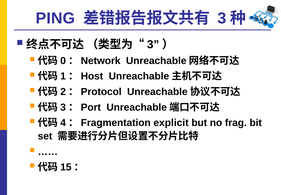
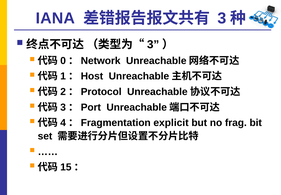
PING: PING -> IANA
